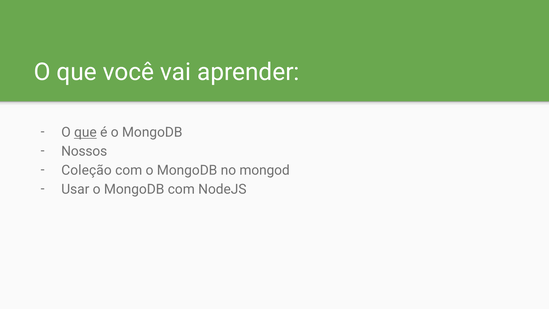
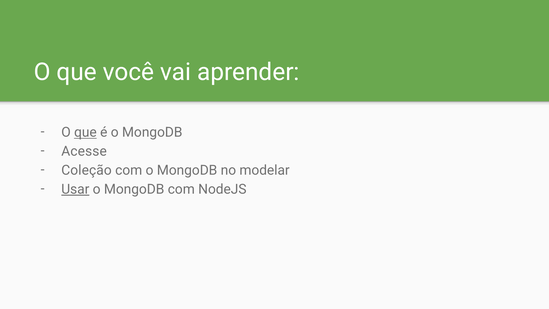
Nossos: Nossos -> Acesse
mongod: mongod -> modelar
Usar underline: none -> present
